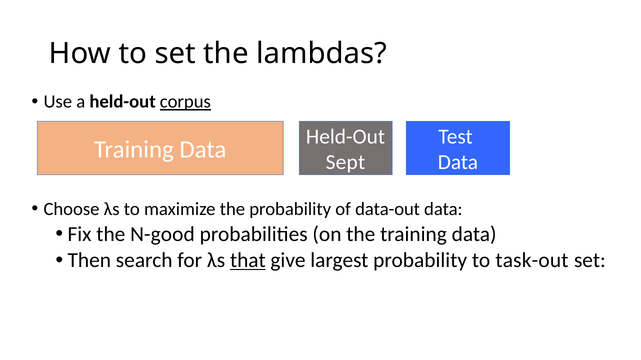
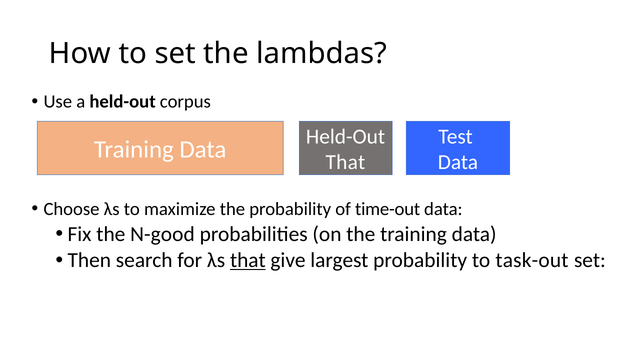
corpus underline: present -> none
Sept at (345, 163): Sept -> That
data-out: data-out -> time-out
